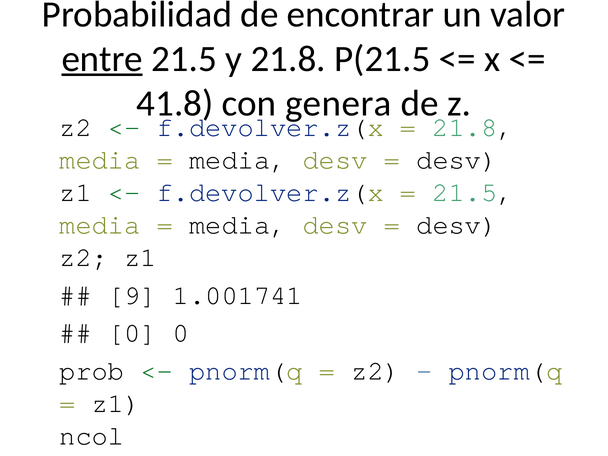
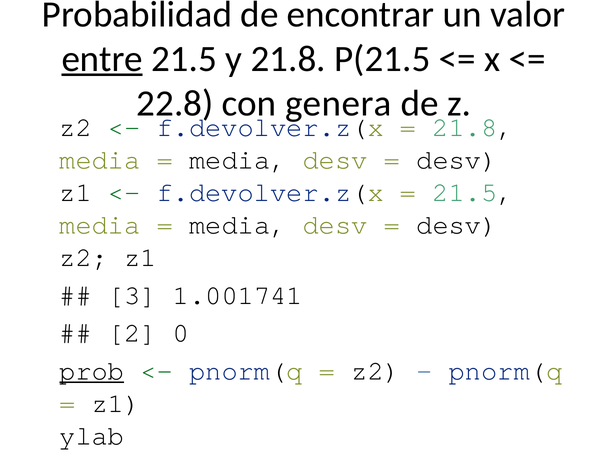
41.8: 41.8 -> 22.8
9: 9 -> 3
0 at (132, 333): 0 -> 2
prob underline: none -> present
ncol: ncol -> ylab
